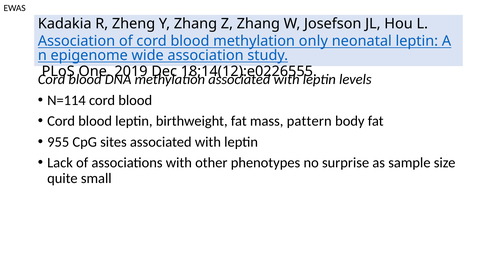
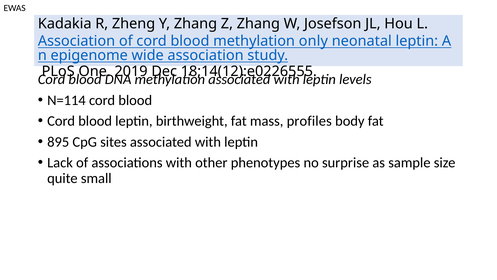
pattern: pattern -> profiles
955: 955 -> 895
